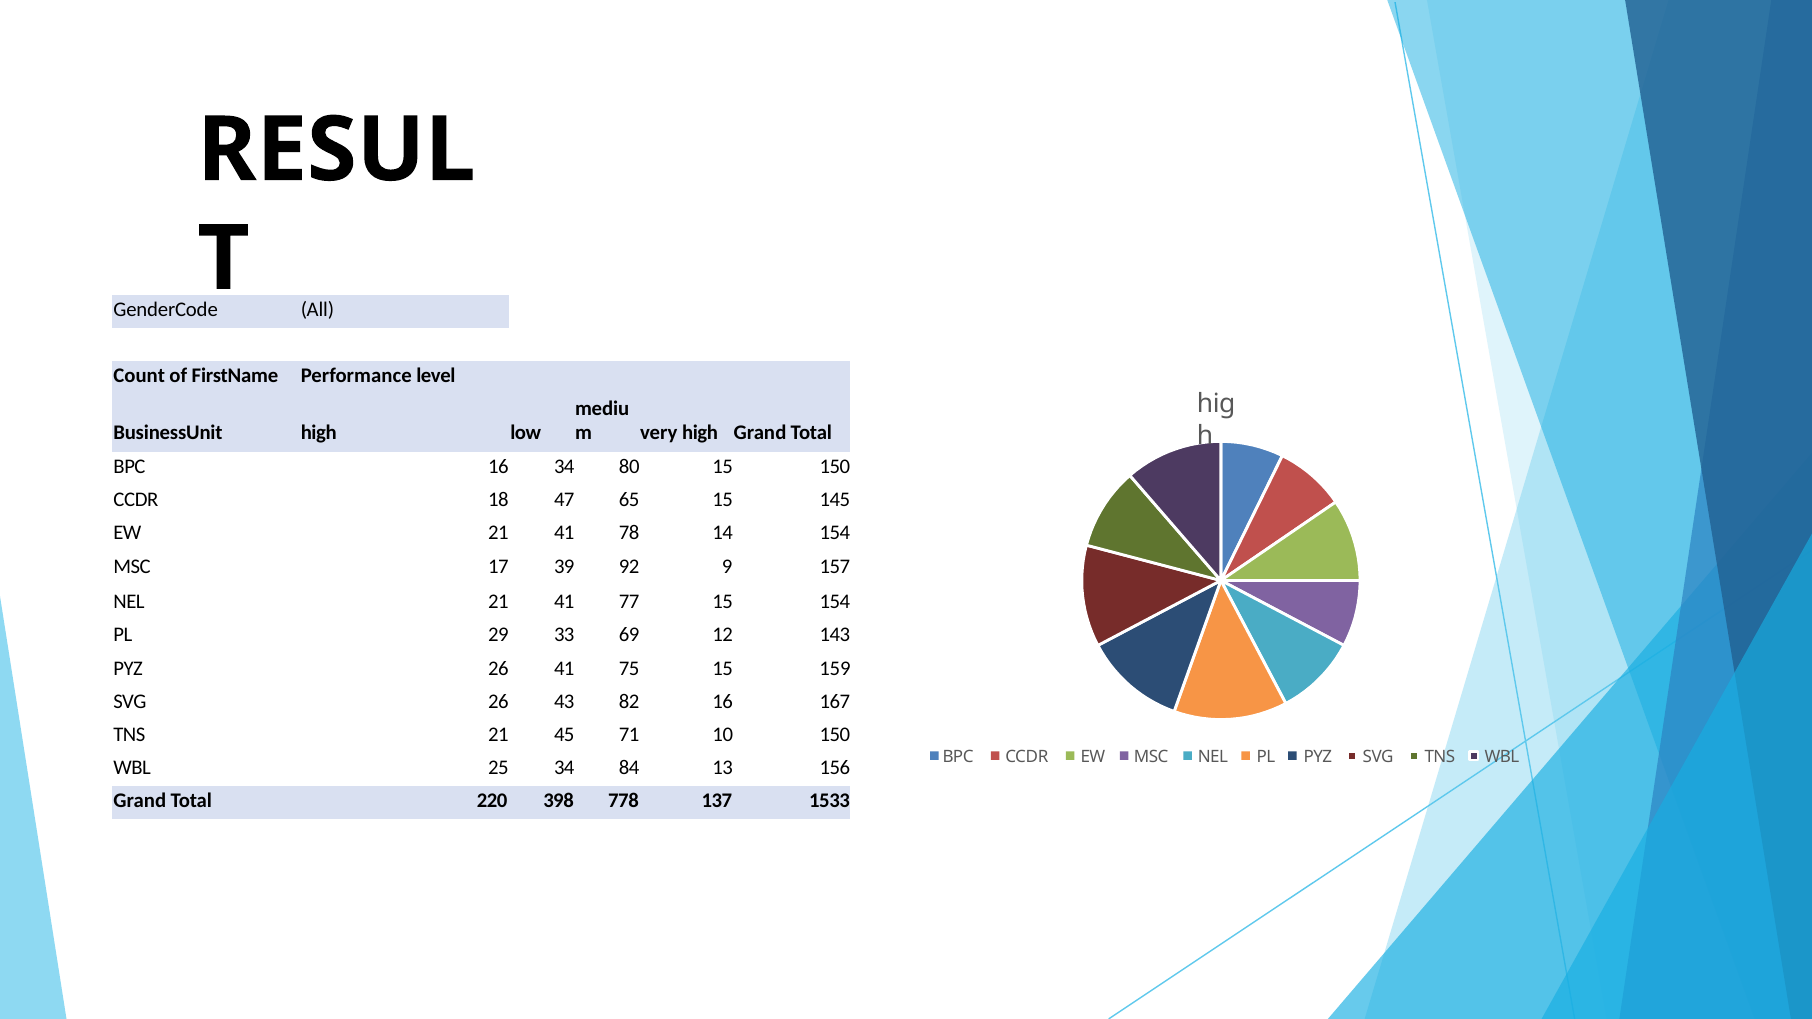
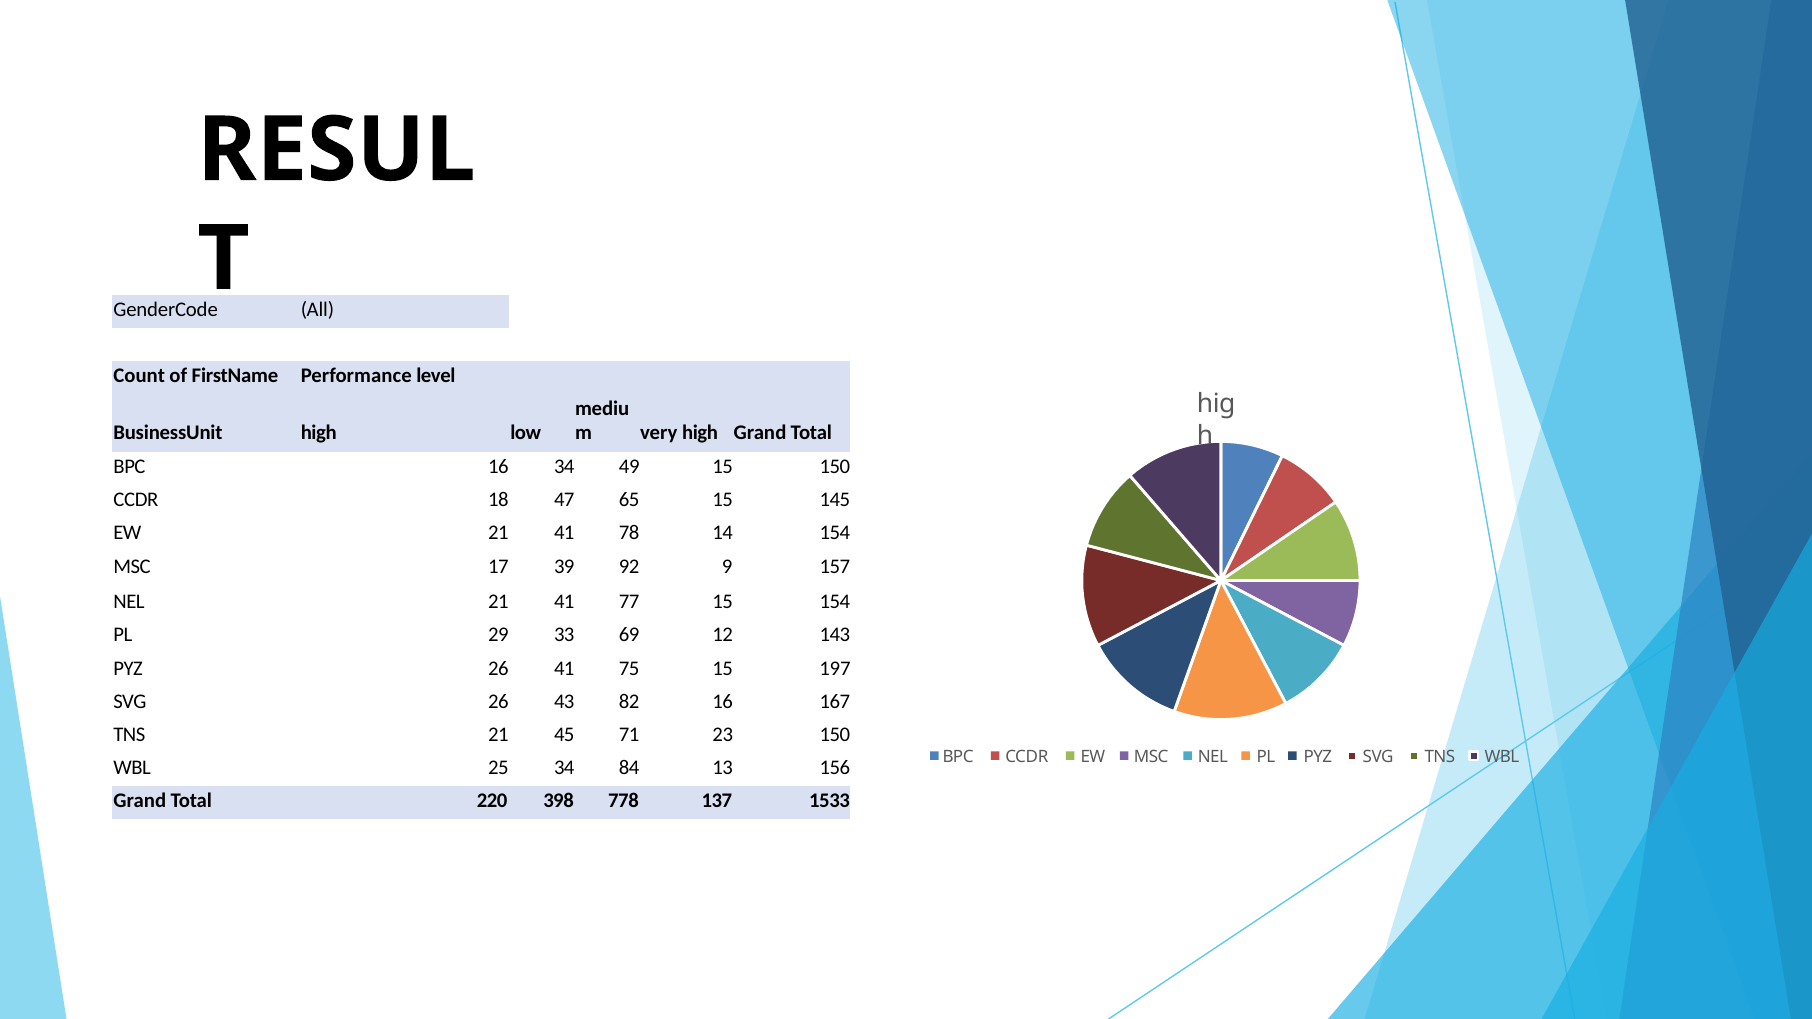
80: 80 -> 49
159: 159 -> 197
10: 10 -> 23
